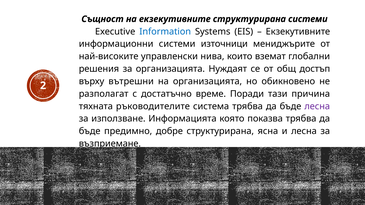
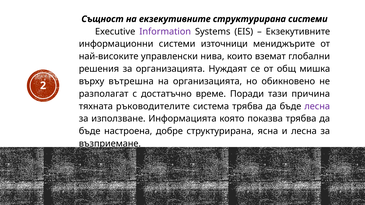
Information colour: blue -> purple
достъп: достъп -> мишка
вътрешни: вътрешни -> вътрешна
предимно: предимно -> настроена
